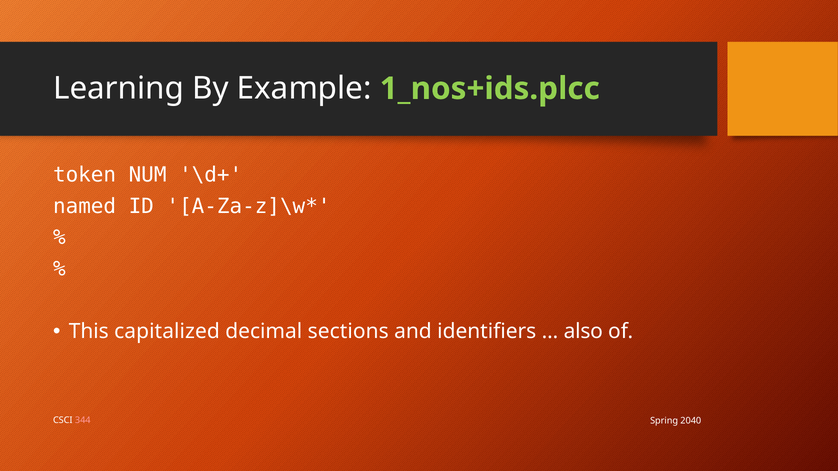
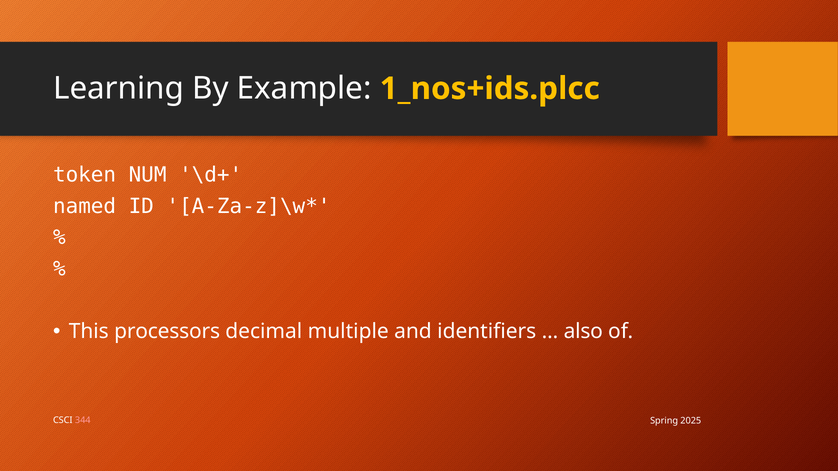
1_nos+ids.plcc colour: light green -> yellow
capitalized: capitalized -> processors
sections: sections -> multiple
2040: 2040 -> 2025
